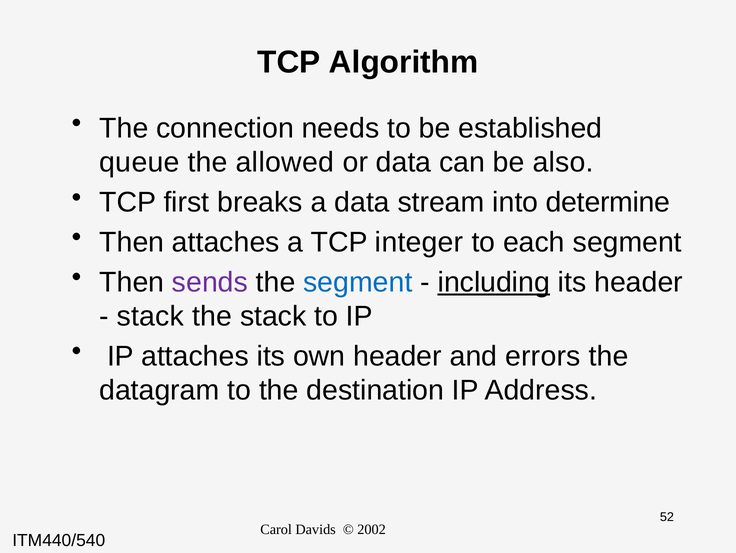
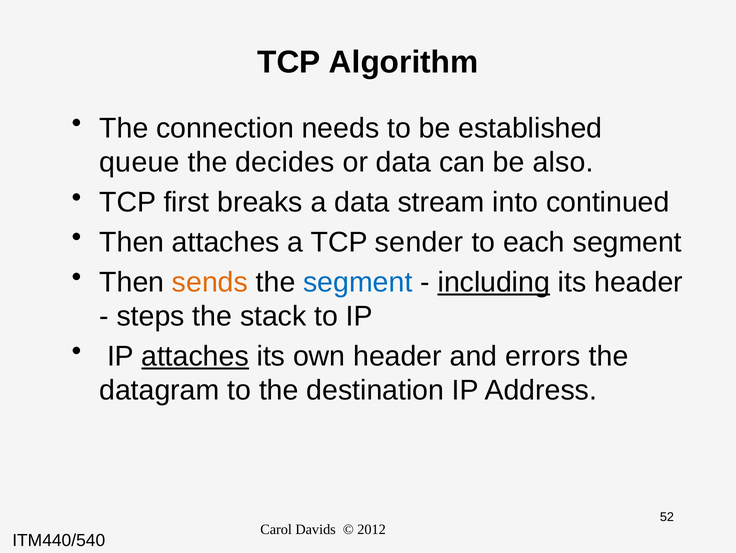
allowed: allowed -> decides
determine: determine -> continued
integer: integer -> sender
sends colour: purple -> orange
stack at (150, 316): stack -> steps
attaches at (195, 356) underline: none -> present
2002: 2002 -> 2012
